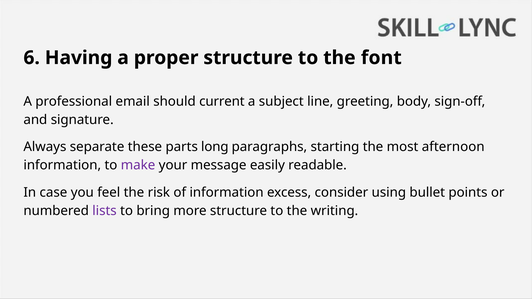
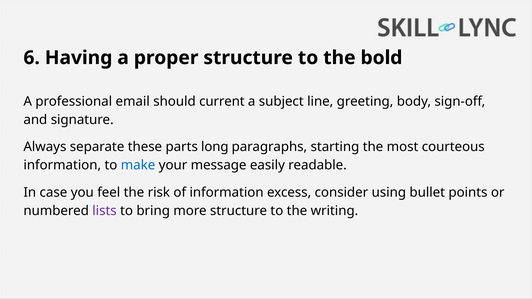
font: font -> bold
afternoon: afternoon -> courteous
make colour: purple -> blue
